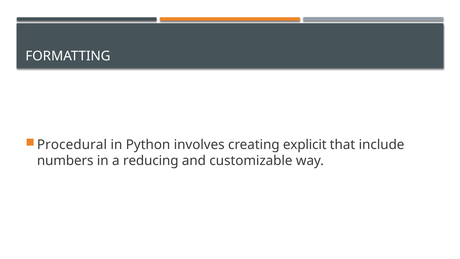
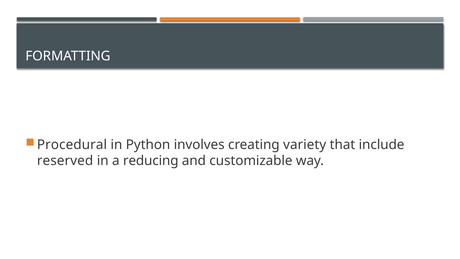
explicit: explicit -> variety
numbers: numbers -> reserved
